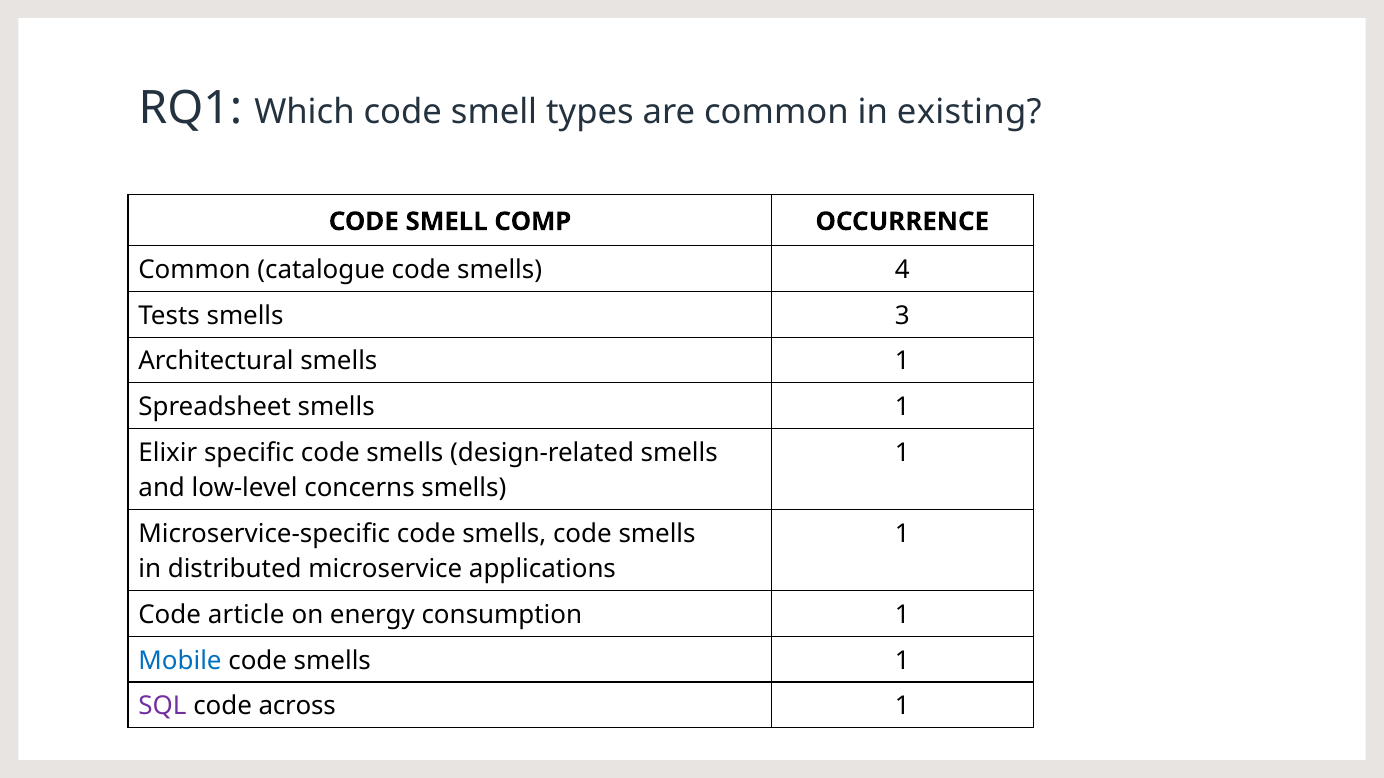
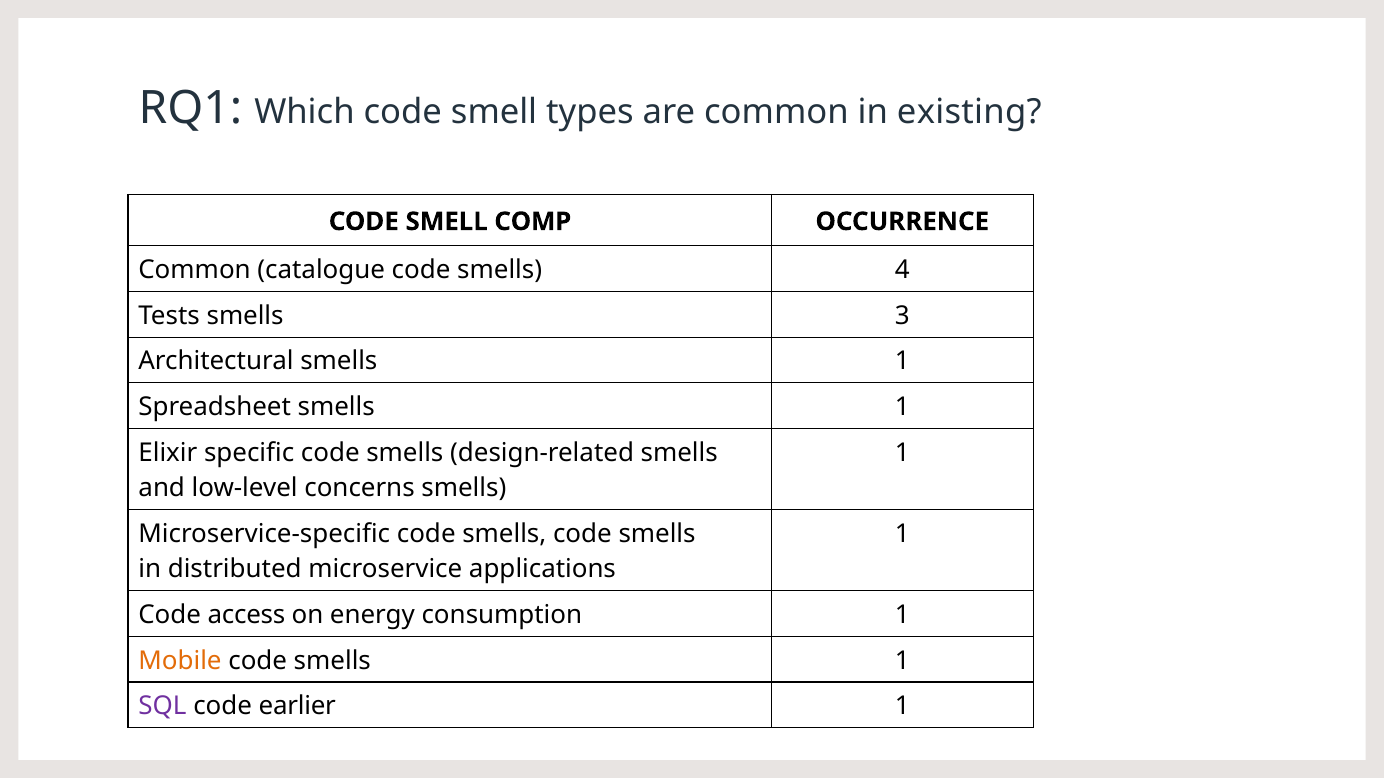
article: article -> access
Mobile colour: blue -> orange
across: across -> earlier
